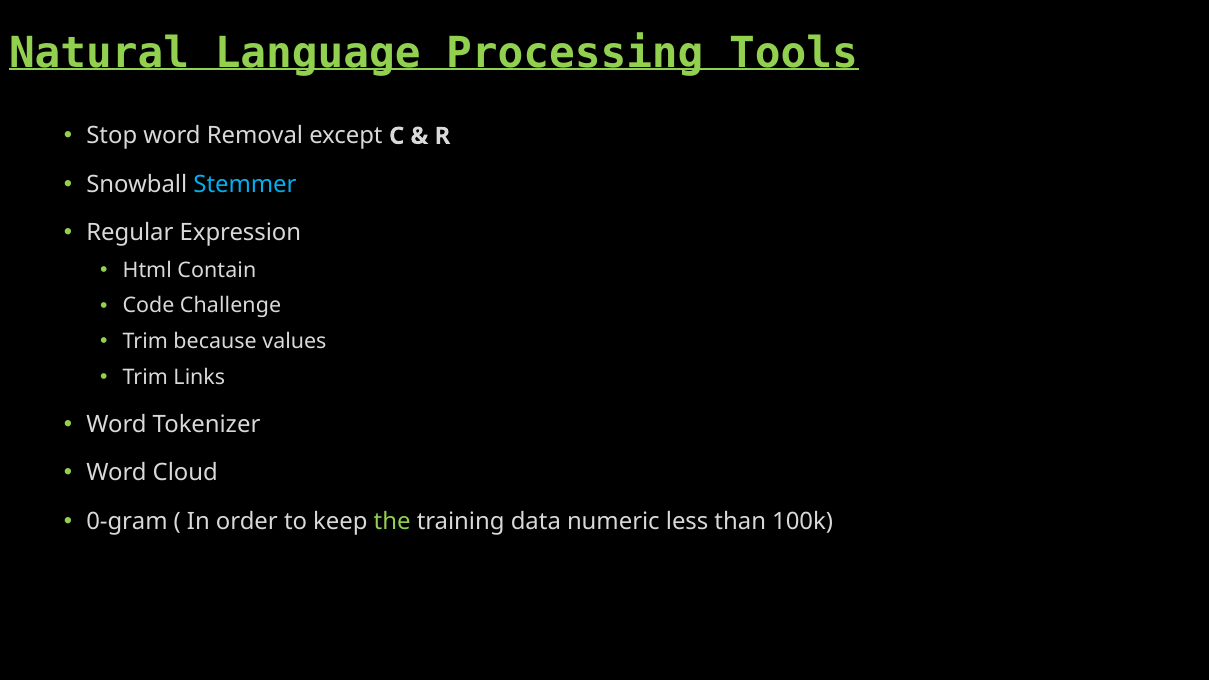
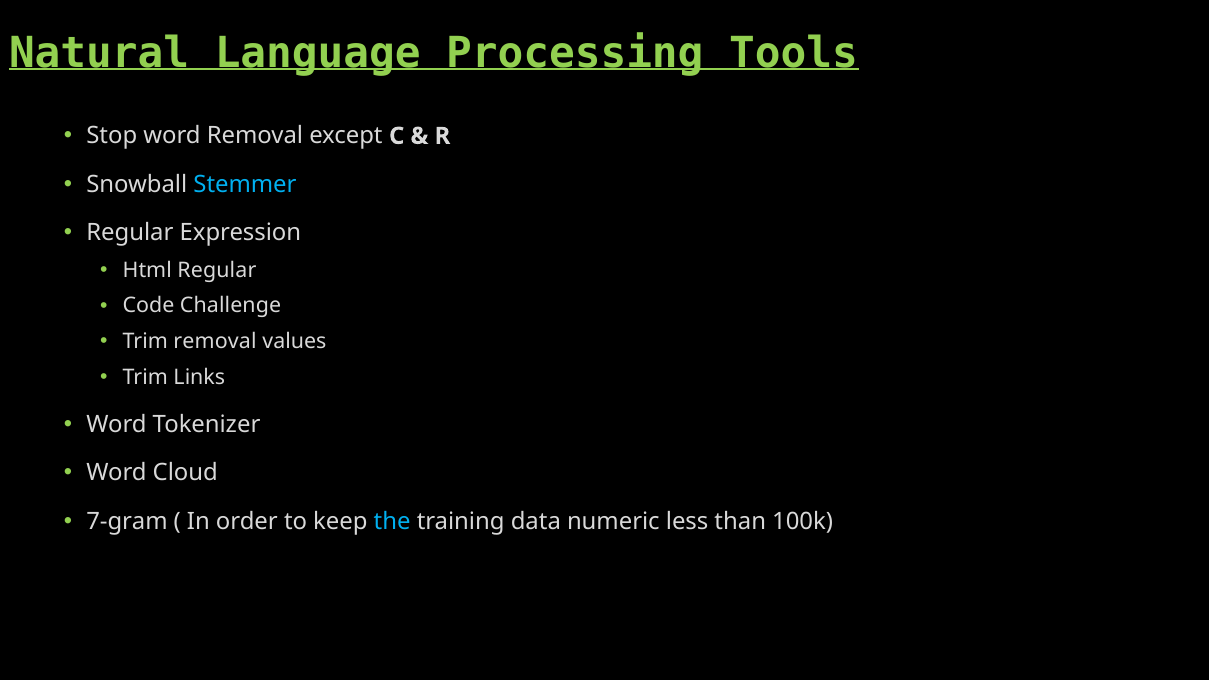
Html Contain: Contain -> Regular
Trim because: because -> removal
0-gram: 0-gram -> 7-gram
the colour: light green -> light blue
